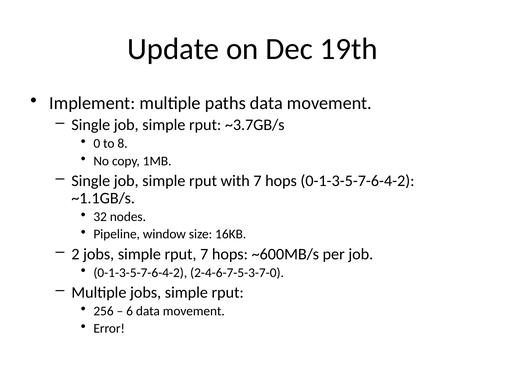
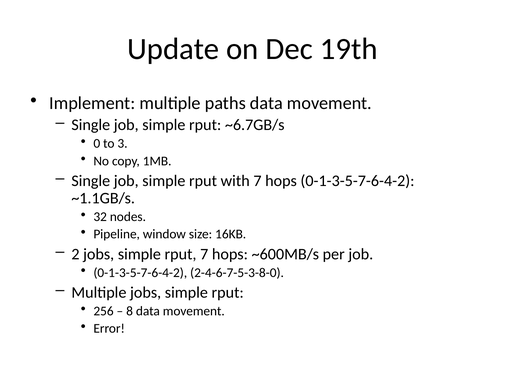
~3.7GB/s: ~3.7GB/s -> ~6.7GB/s
8: 8 -> 3
2-4-6-7-5-3-7-0: 2-4-6-7-5-3-7-0 -> 2-4-6-7-5-3-8-0
6: 6 -> 8
